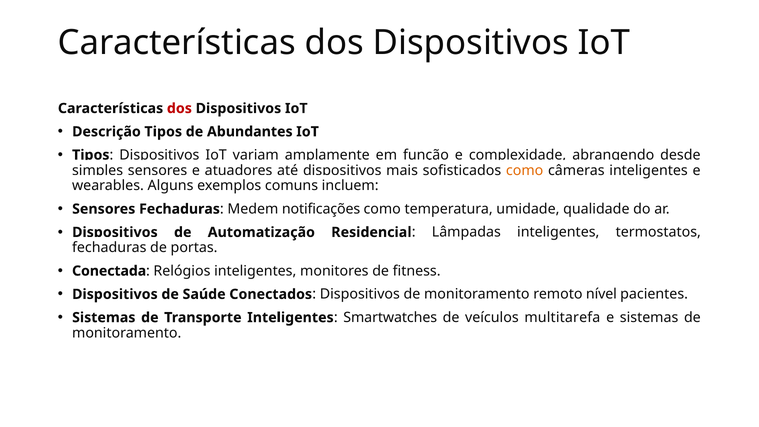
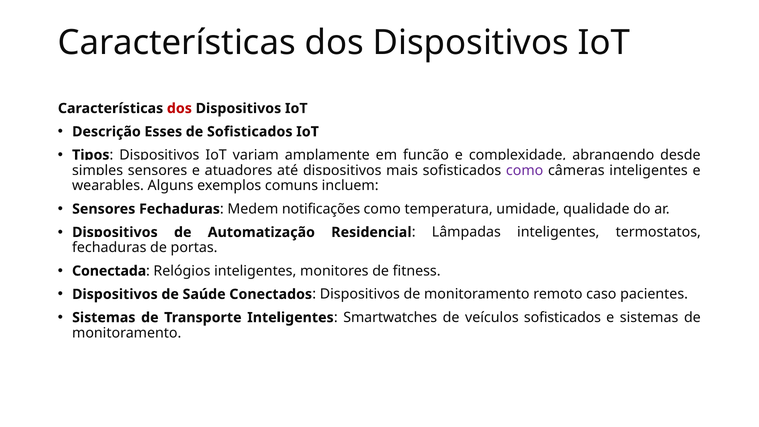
Descrição Tipos: Tipos -> Esses
de Abundantes: Abundantes -> Sofisticados
como at (525, 170) colour: orange -> purple
nível: nível -> caso
veículos multitarefa: multitarefa -> sofisticados
